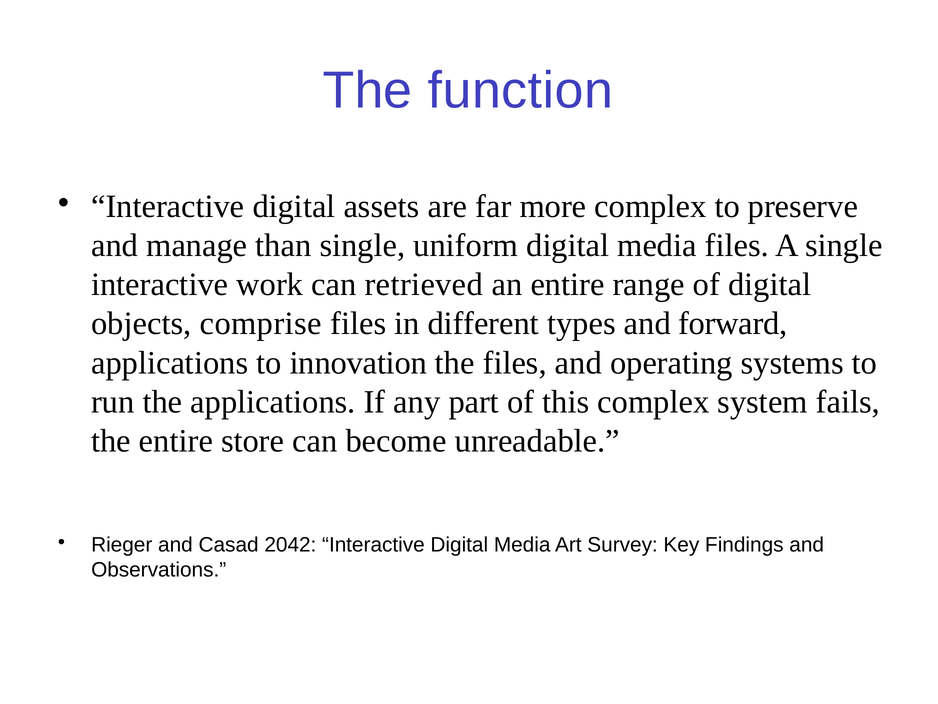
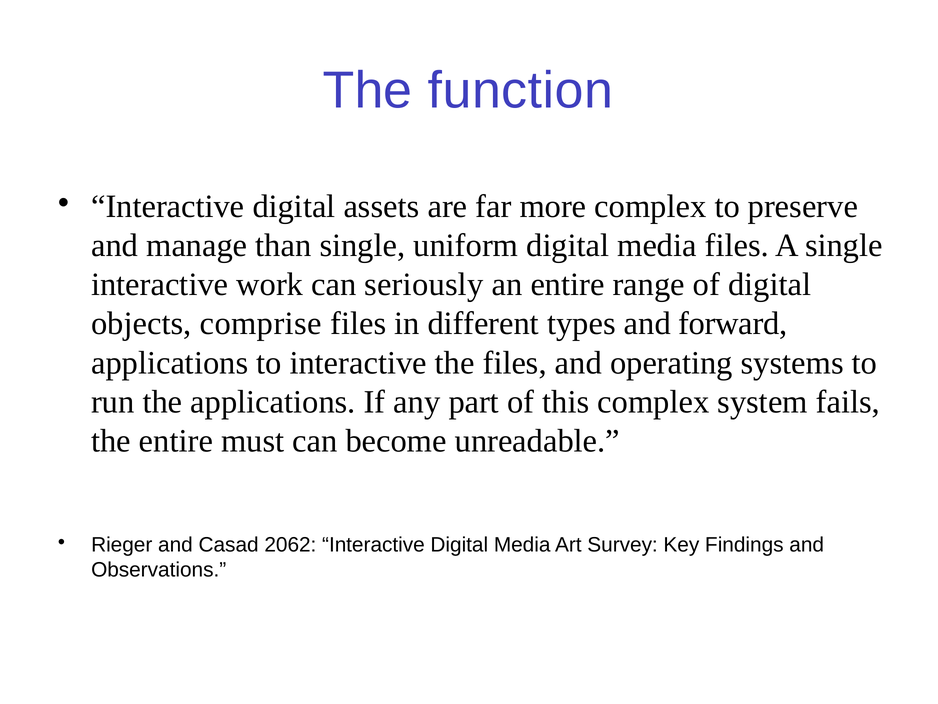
retrieved: retrieved -> seriously
to innovation: innovation -> interactive
store: store -> must
2042: 2042 -> 2062
